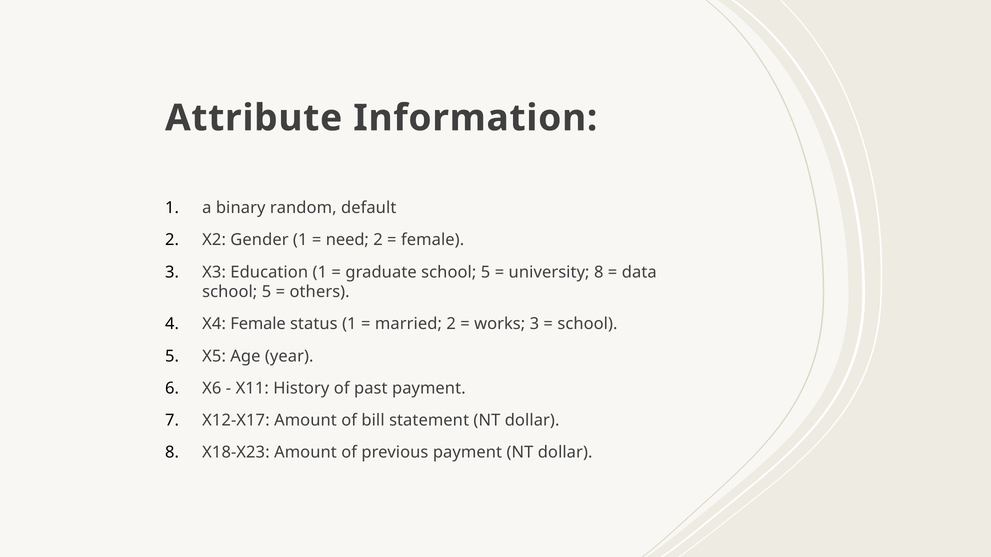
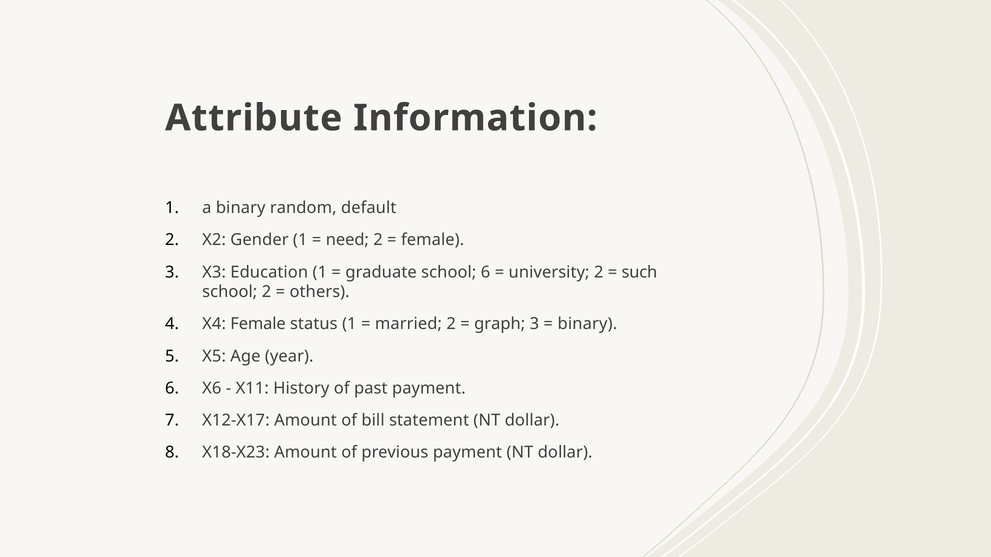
graduate school 5: 5 -> 6
university 8: 8 -> 2
data: data -> such
5 at (267, 292): 5 -> 2
works: works -> graph
school at (587, 324): school -> binary
